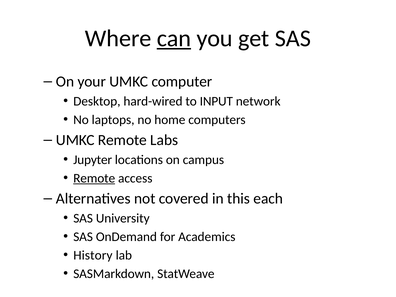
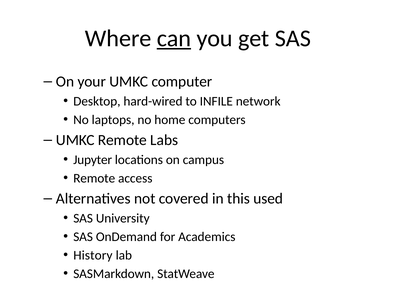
INPUT: INPUT -> INFILE
Remote at (94, 178) underline: present -> none
each: each -> used
